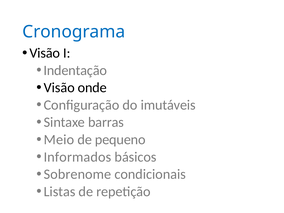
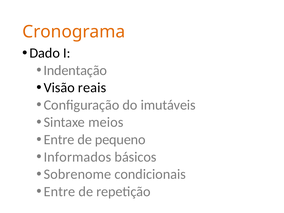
Cronograma colour: blue -> orange
Visão at (45, 53): Visão -> Dado
onde: onde -> reais
barras: barras -> meios
Meio at (59, 140): Meio -> Entre
Listas at (60, 192): Listas -> Entre
